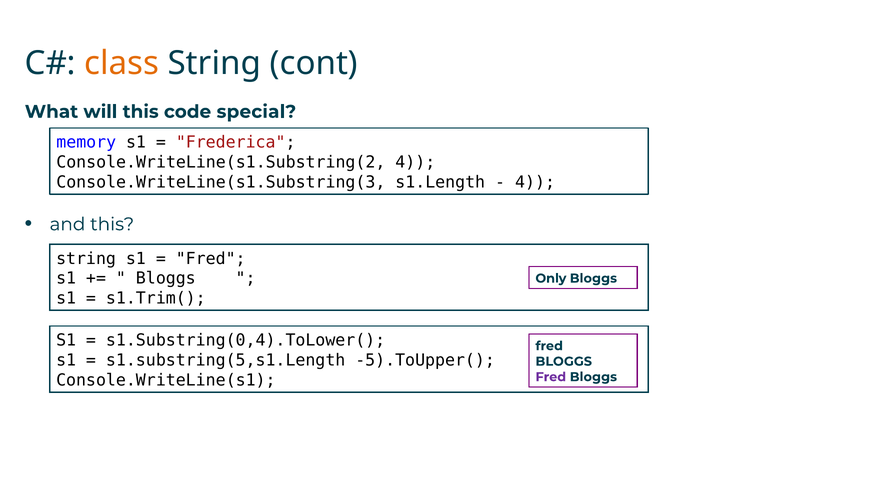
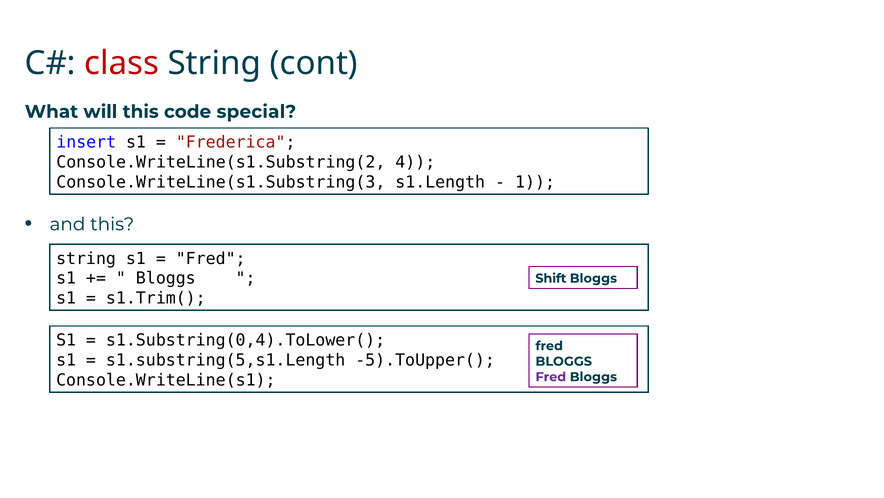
class colour: orange -> red
memory: memory -> insert
4 at (535, 182): 4 -> 1
Only: Only -> Shift
